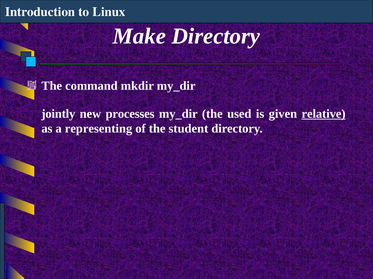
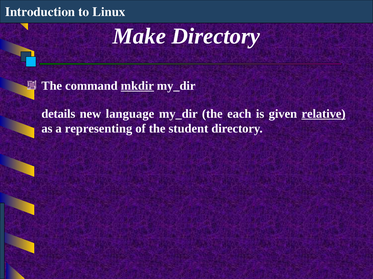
mkdir underline: none -> present
jointly: jointly -> details
processes: processes -> language
used: used -> each
